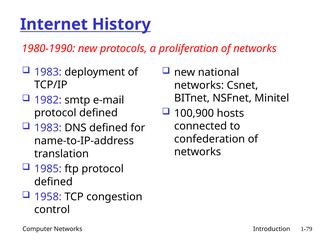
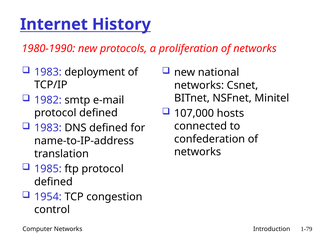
100,900: 100,900 -> 107,000
1958: 1958 -> 1954
